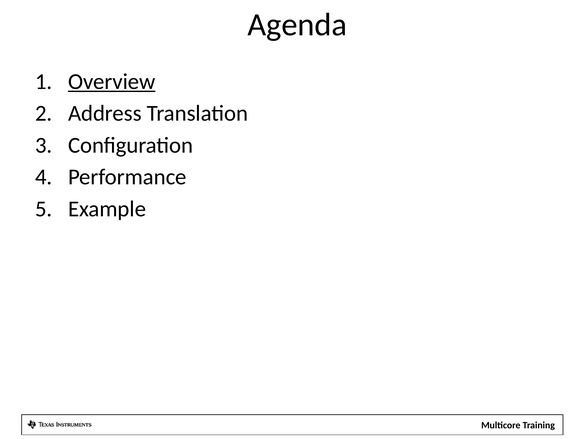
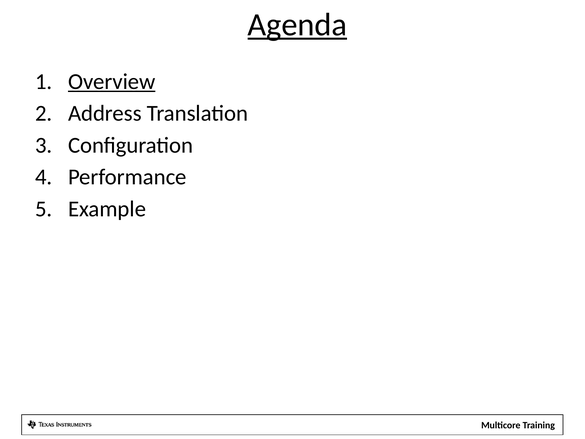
Agenda underline: none -> present
